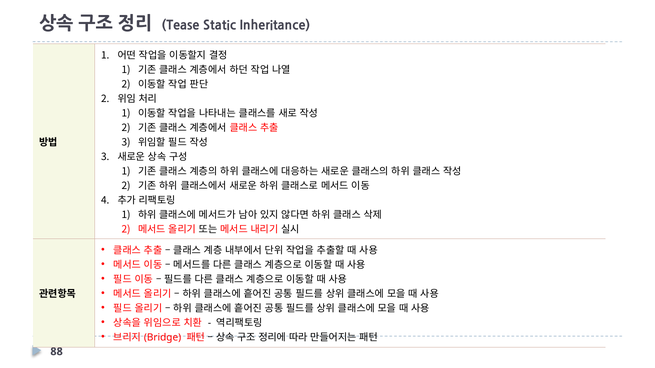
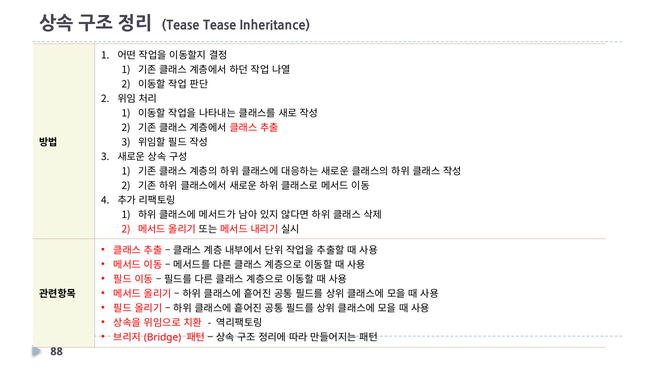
Tease Static: Static -> Tease
